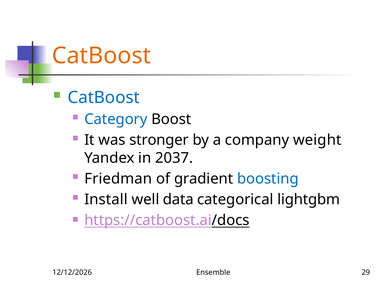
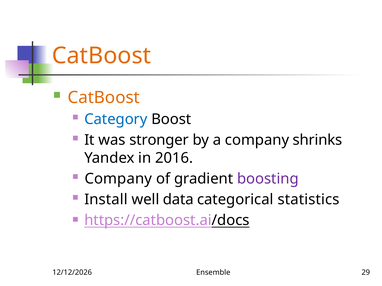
CatBoost at (104, 98) colour: blue -> orange
weight: weight -> shrinks
2037: 2037 -> 2016
Friedman at (118, 179): Friedman -> Company
boosting colour: blue -> purple
lightgbm: lightgbm -> statistics
